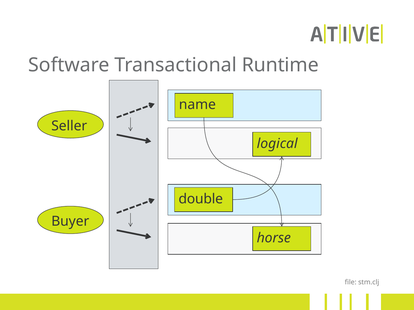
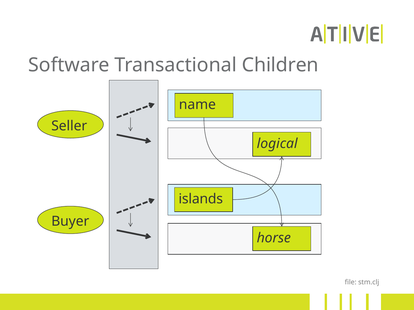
Runtime: Runtime -> Children
double: double -> islands
